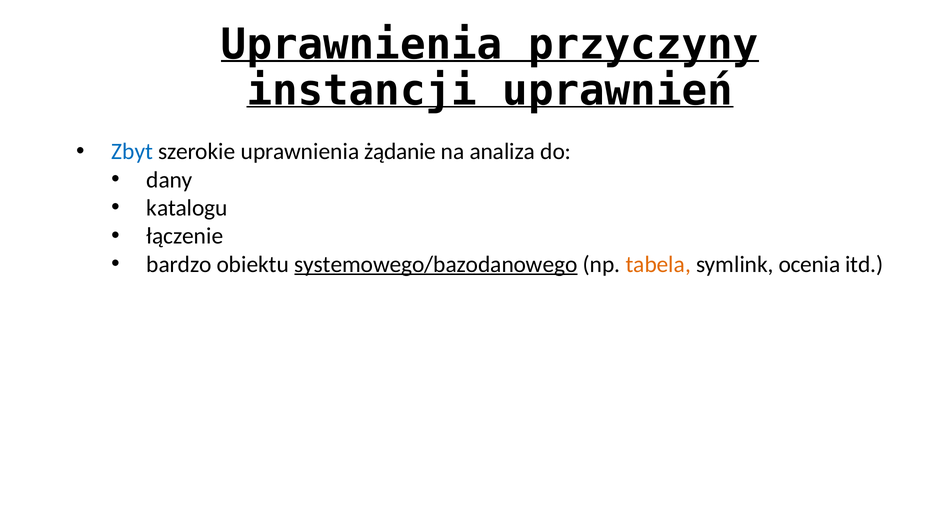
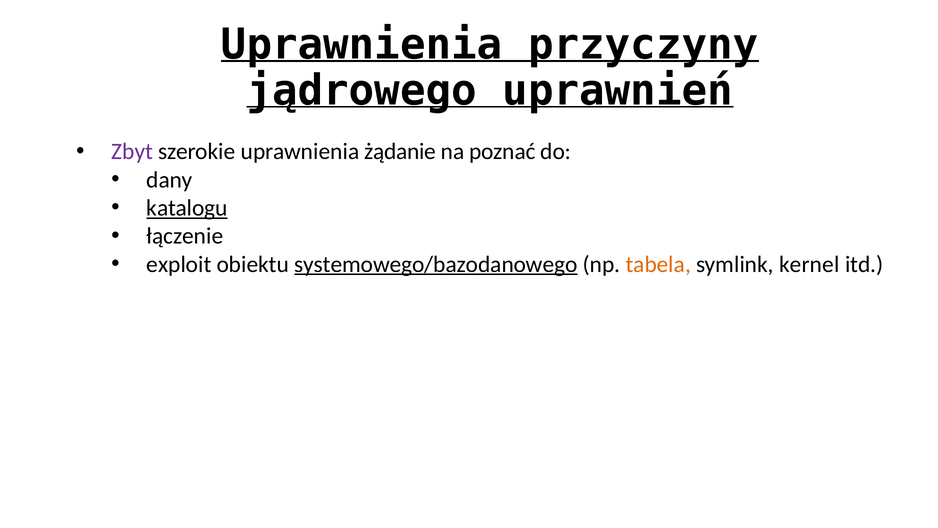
instancji: instancji -> jądrowego
Zbyt colour: blue -> purple
analiza: analiza -> poznać
katalogu underline: none -> present
bardzo: bardzo -> exploit
ocenia: ocenia -> kernel
